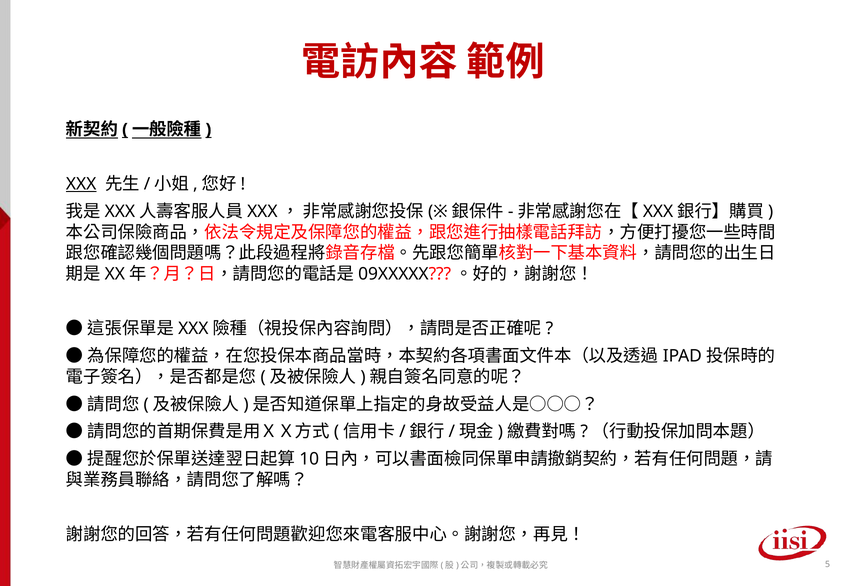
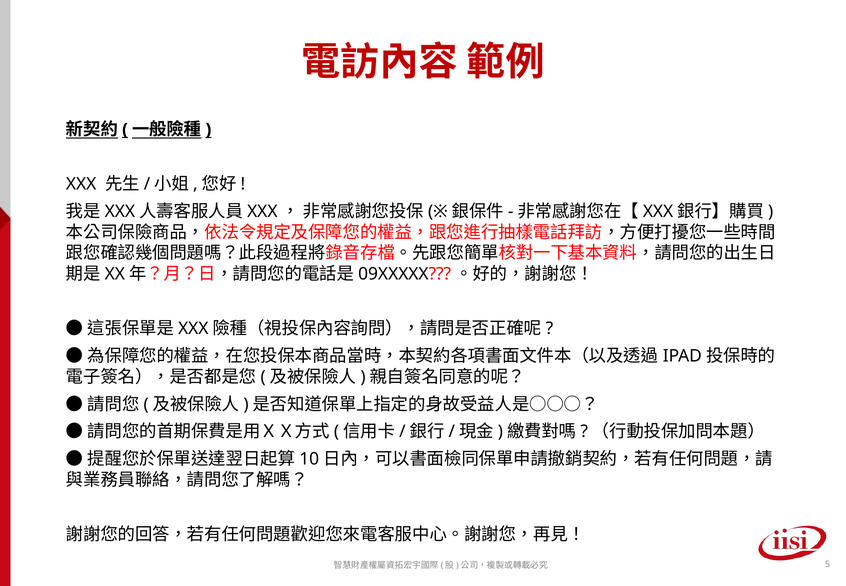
XXX underline: present -> none
